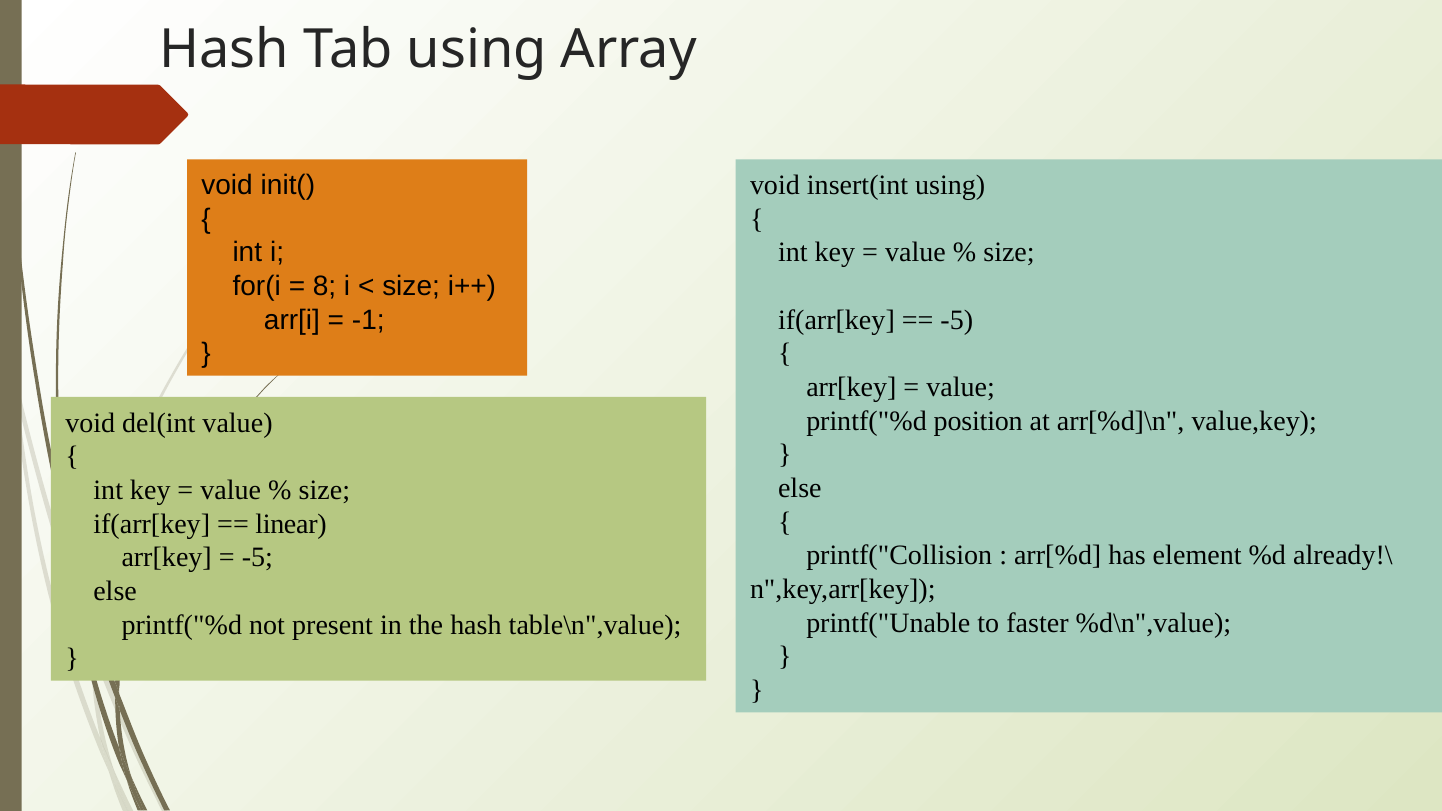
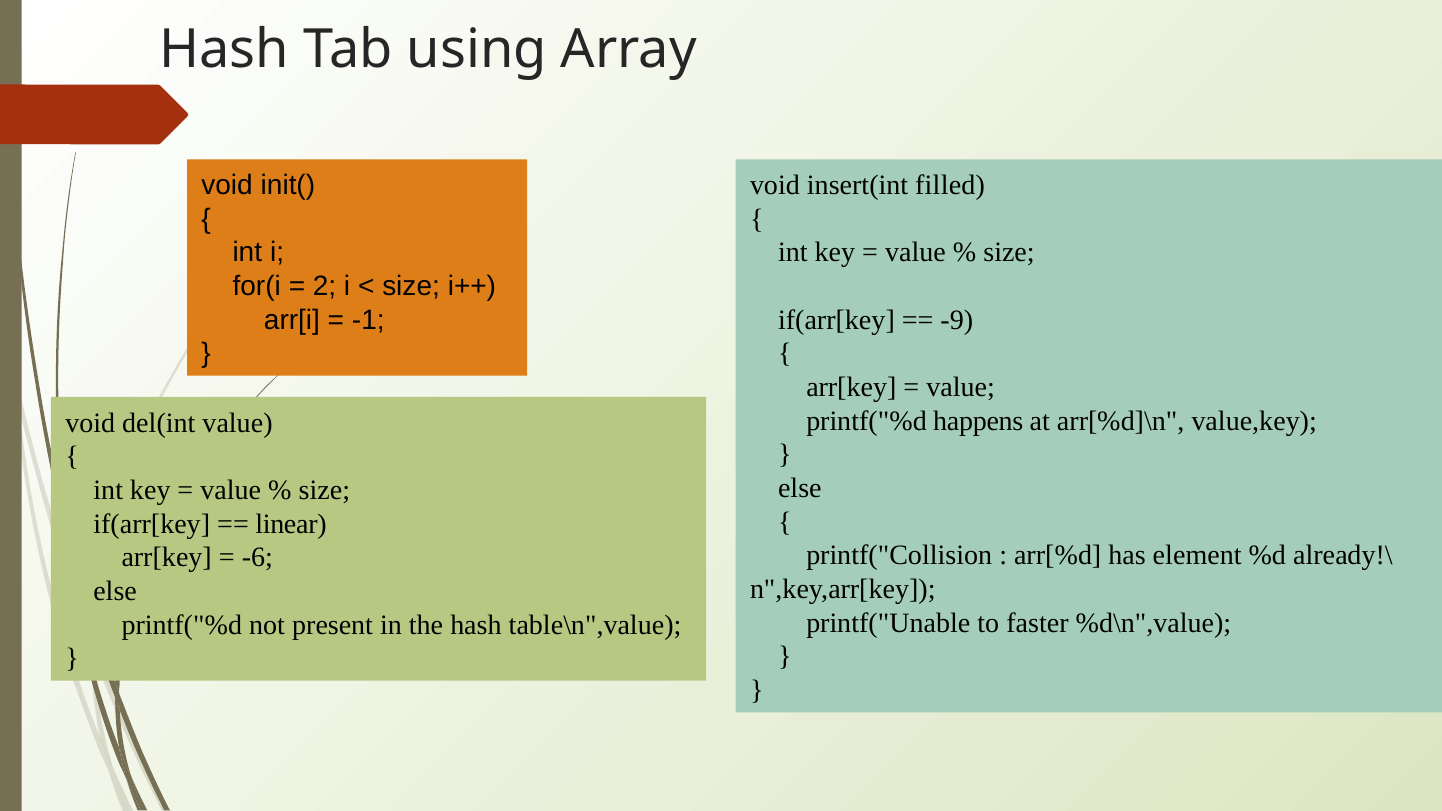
insert(int using: using -> filled
8: 8 -> 2
-5 at (957, 320): -5 -> -9
position: position -> happens
-5 at (257, 558): -5 -> -6
